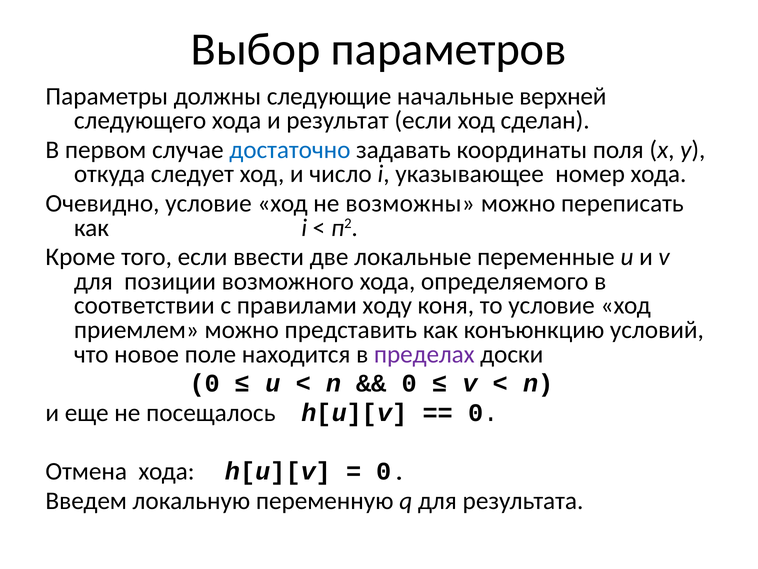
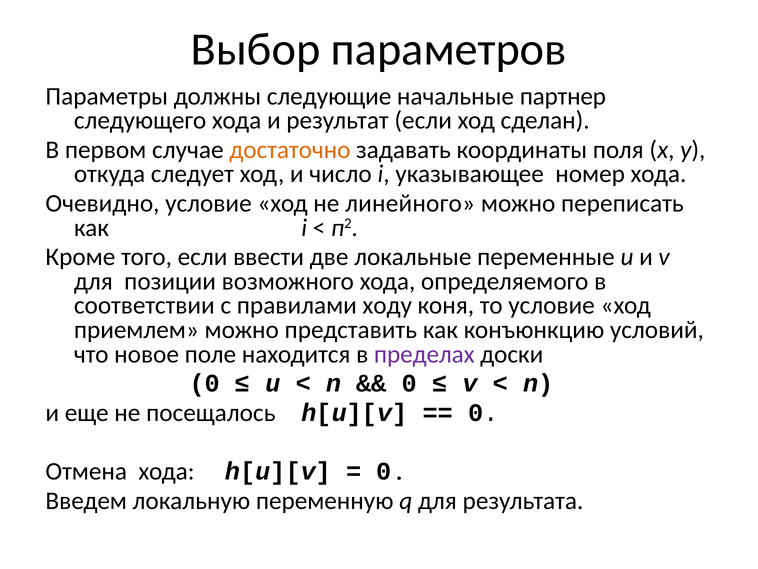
верхней: верхней -> партнер
достаточно colour: blue -> orange
возможны: возможны -> линейного
